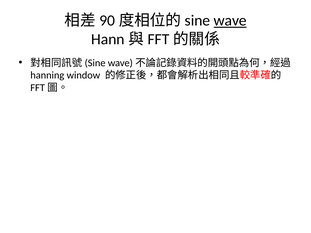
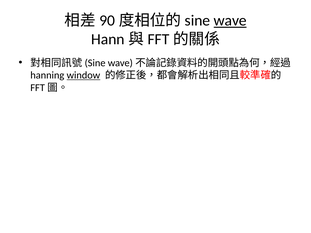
window underline: none -> present
